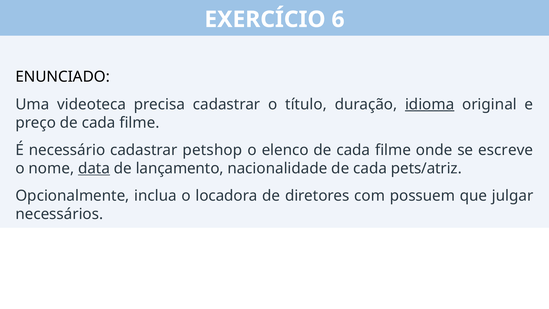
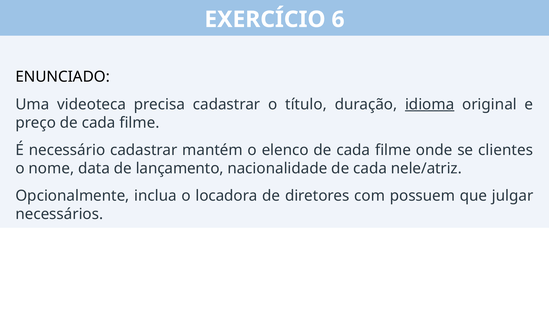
petshop: petshop -> mantém
escreve: escreve -> clientes
data underline: present -> none
pets/atriz: pets/atriz -> nele/atriz
